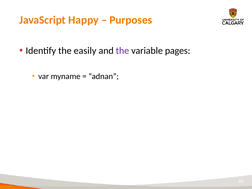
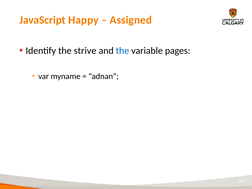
Purposes: Purposes -> Assigned
easily: easily -> strive
the at (122, 51) colour: purple -> blue
